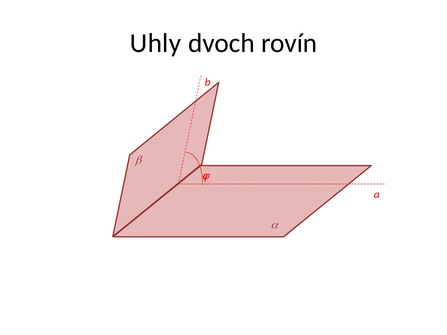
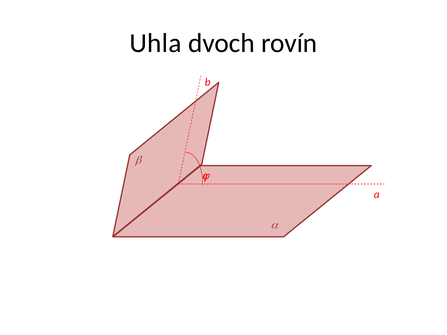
Uhly: Uhly -> Uhla
